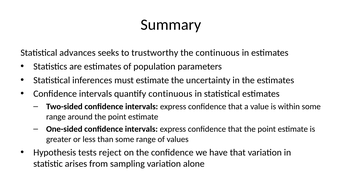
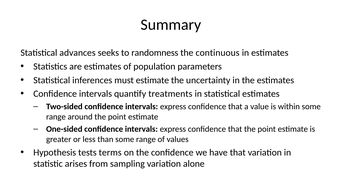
trustworthy: trustworthy -> randomness
quantify continuous: continuous -> treatments
reject: reject -> terms
